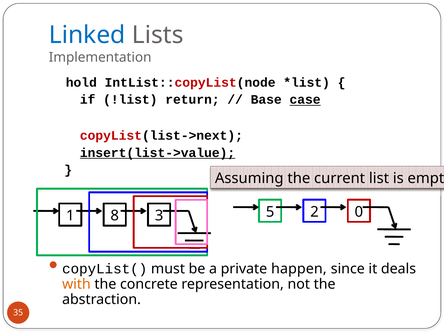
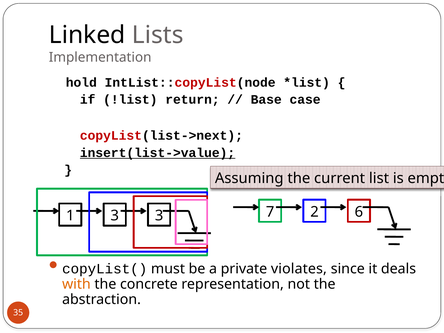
Linked colour: blue -> black
case underline: present -> none
1 8: 8 -> 3
5: 5 -> 7
0: 0 -> 6
happen: happen -> violates
